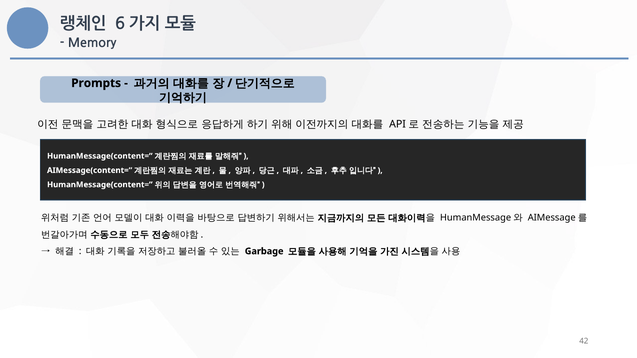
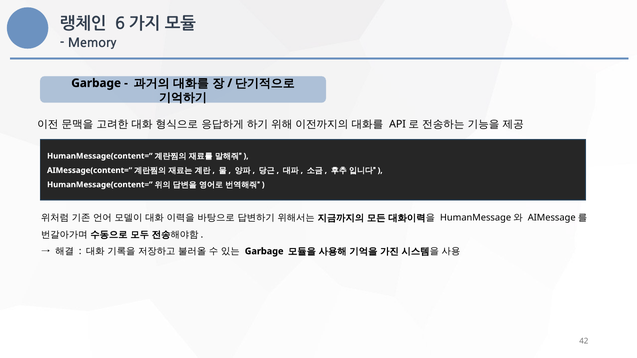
Prompts at (96, 83): Prompts -> Garbage
